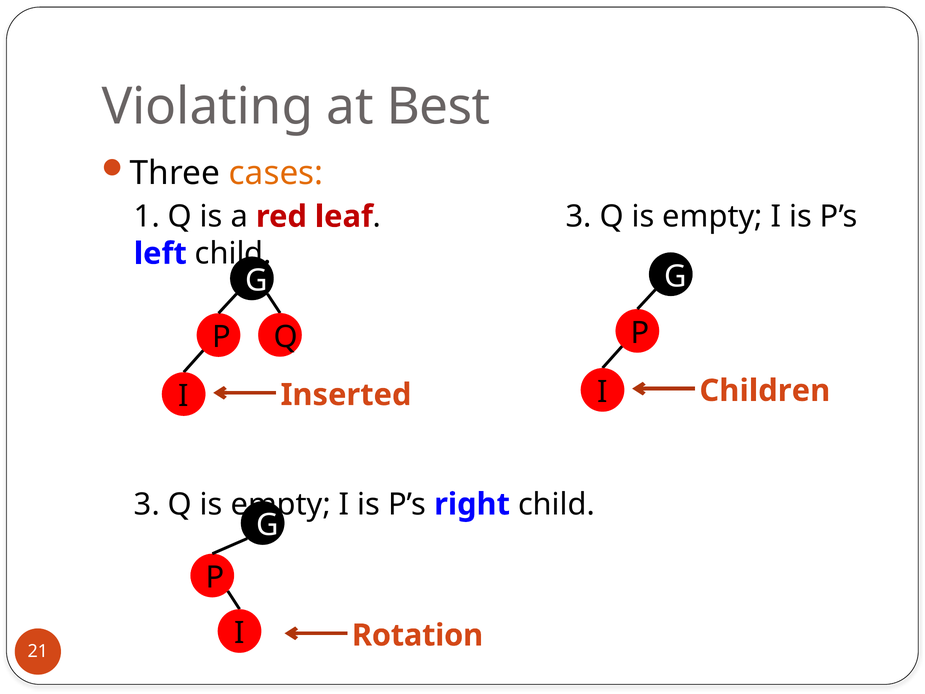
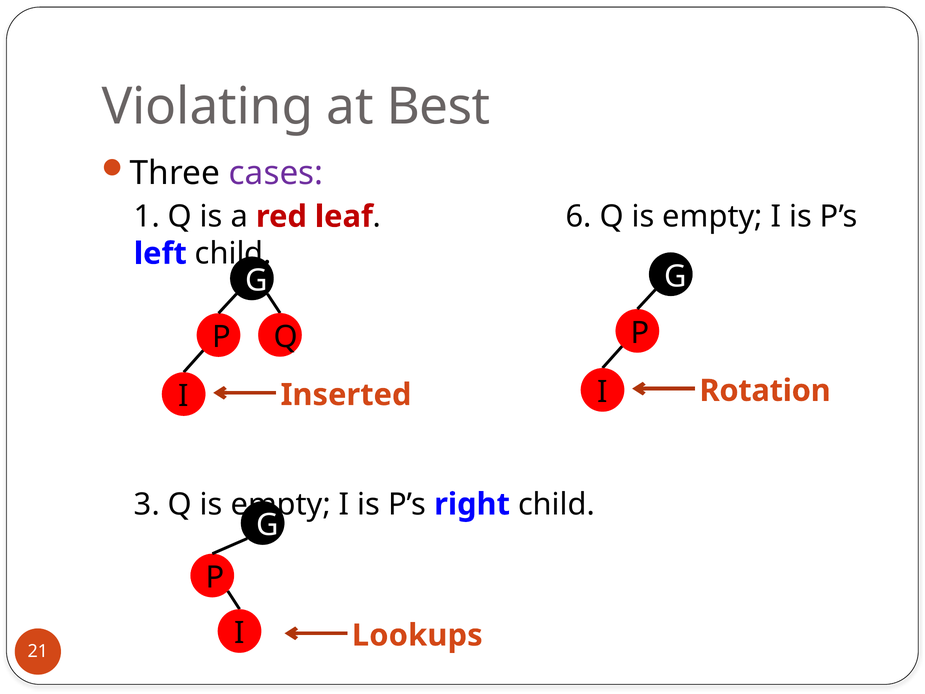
cases colour: orange -> purple
3 at (579, 217): 3 -> 6
Children: Children -> Rotation
Rotation: Rotation -> Lookups
